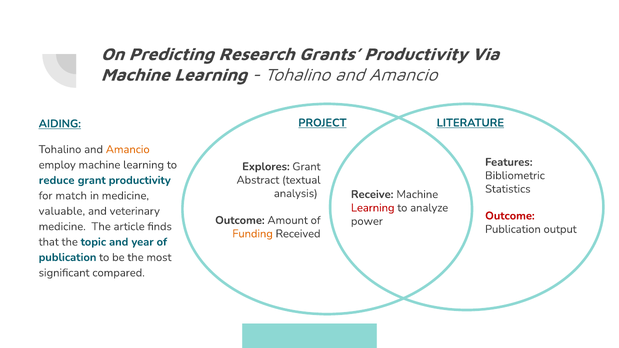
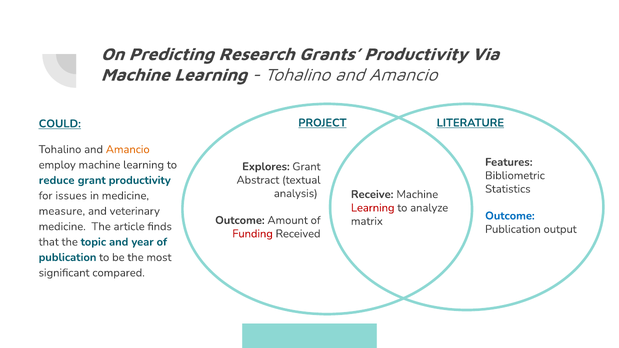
AIDING: AIDING -> COULD
match: match -> issues
valuable: valuable -> measure
Outcome at (510, 216) colour: red -> blue
power: power -> matrix
Funding colour: orange -> red
